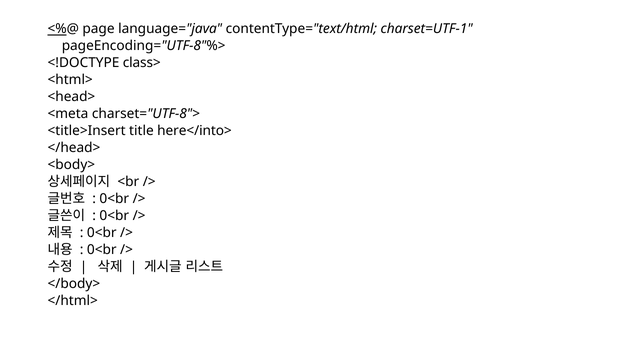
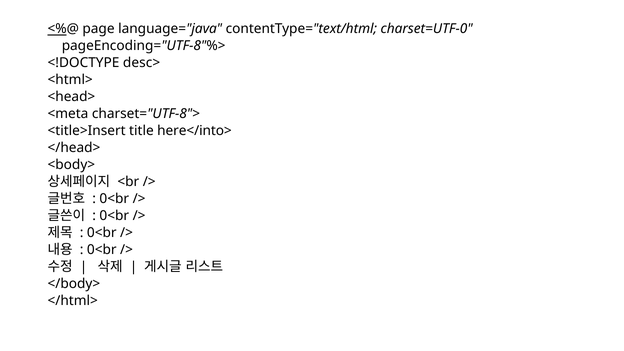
charset=UTF-1: charset=UTF-1 -> charset=UTF-0
class>: class> -> desc>
